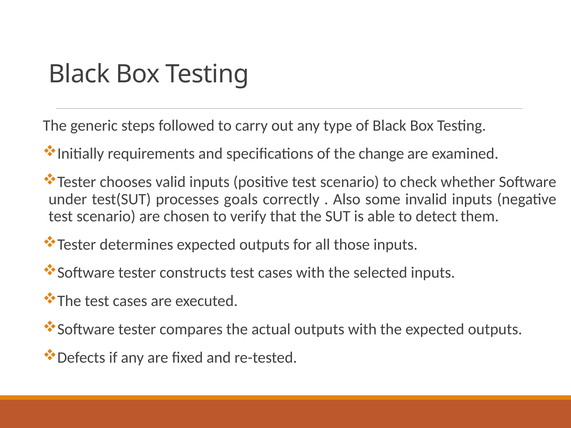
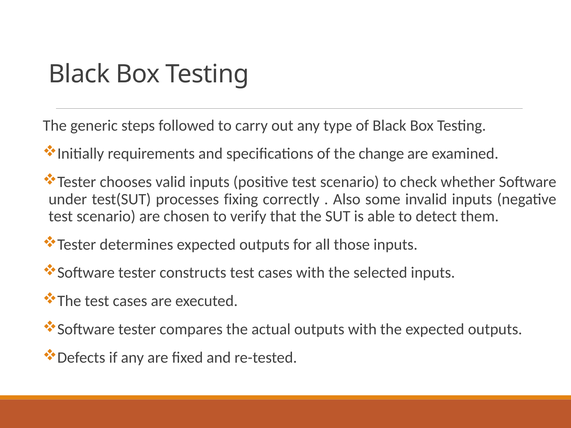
goals: goals -> fixing
